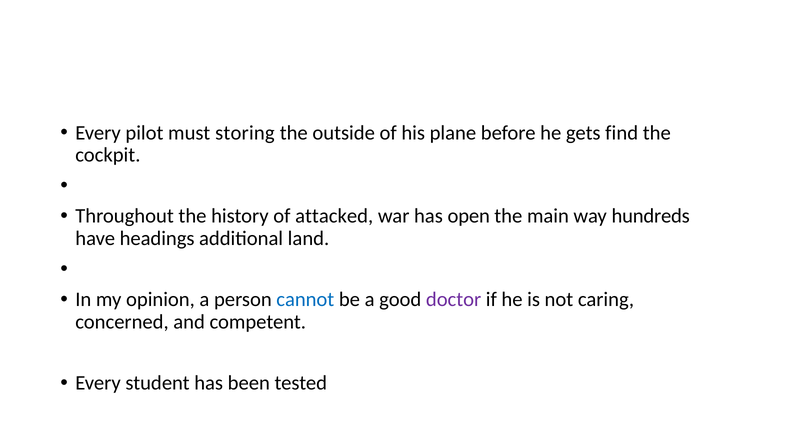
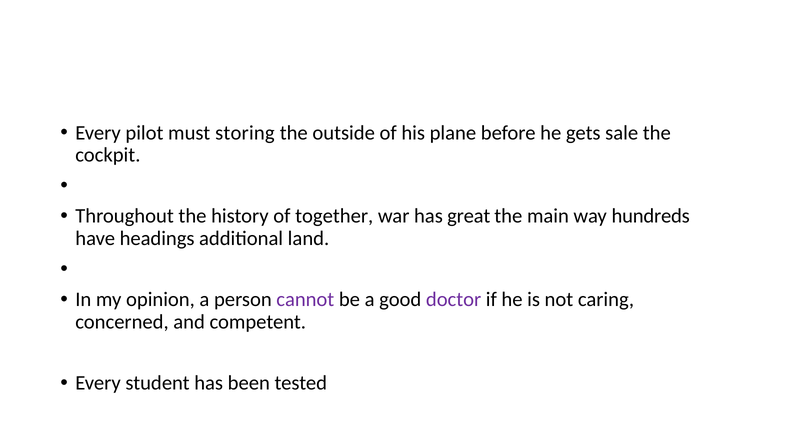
find: find -> sale
attacked: attacked -> together
open: open -> great
cannot colour: blue -> purple
